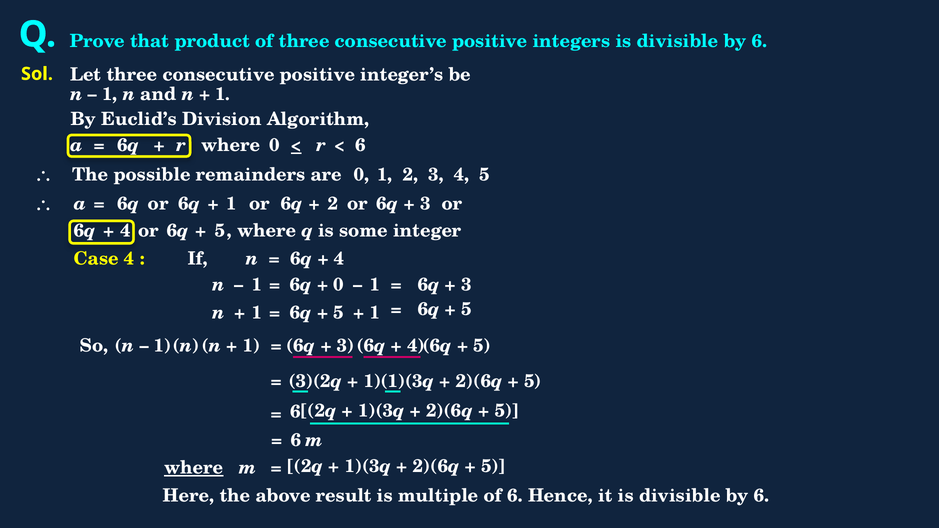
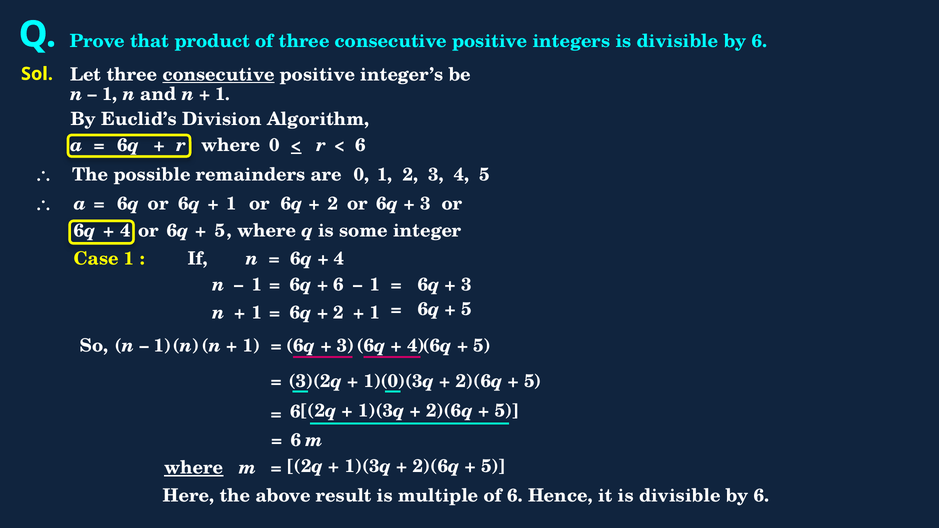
consecutive at (219, 75) underline: none -> present
Case 4: 4 -> 1
0 at (339, 285): 0 -> 6
5 at (339, 313): 5 -> 2
3 1: 1 -> 0
